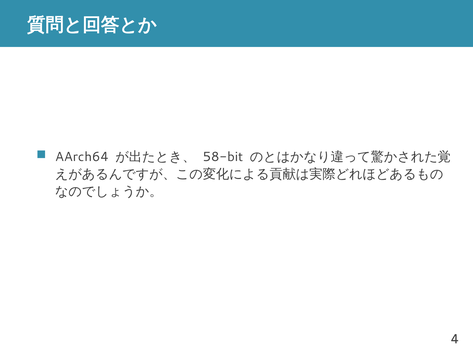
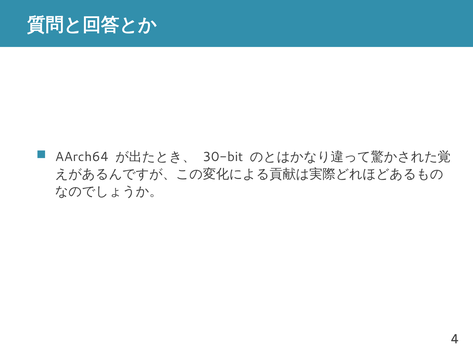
58-bit: 58-bit -> 30-bit
